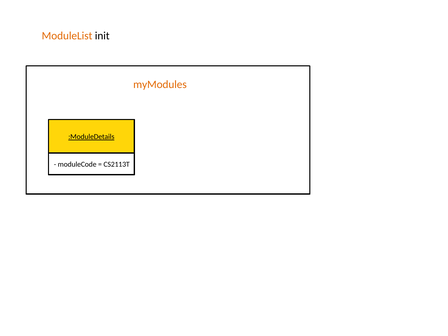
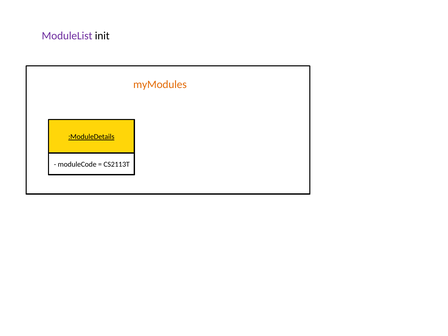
ModuleList colour: orange -> purple
